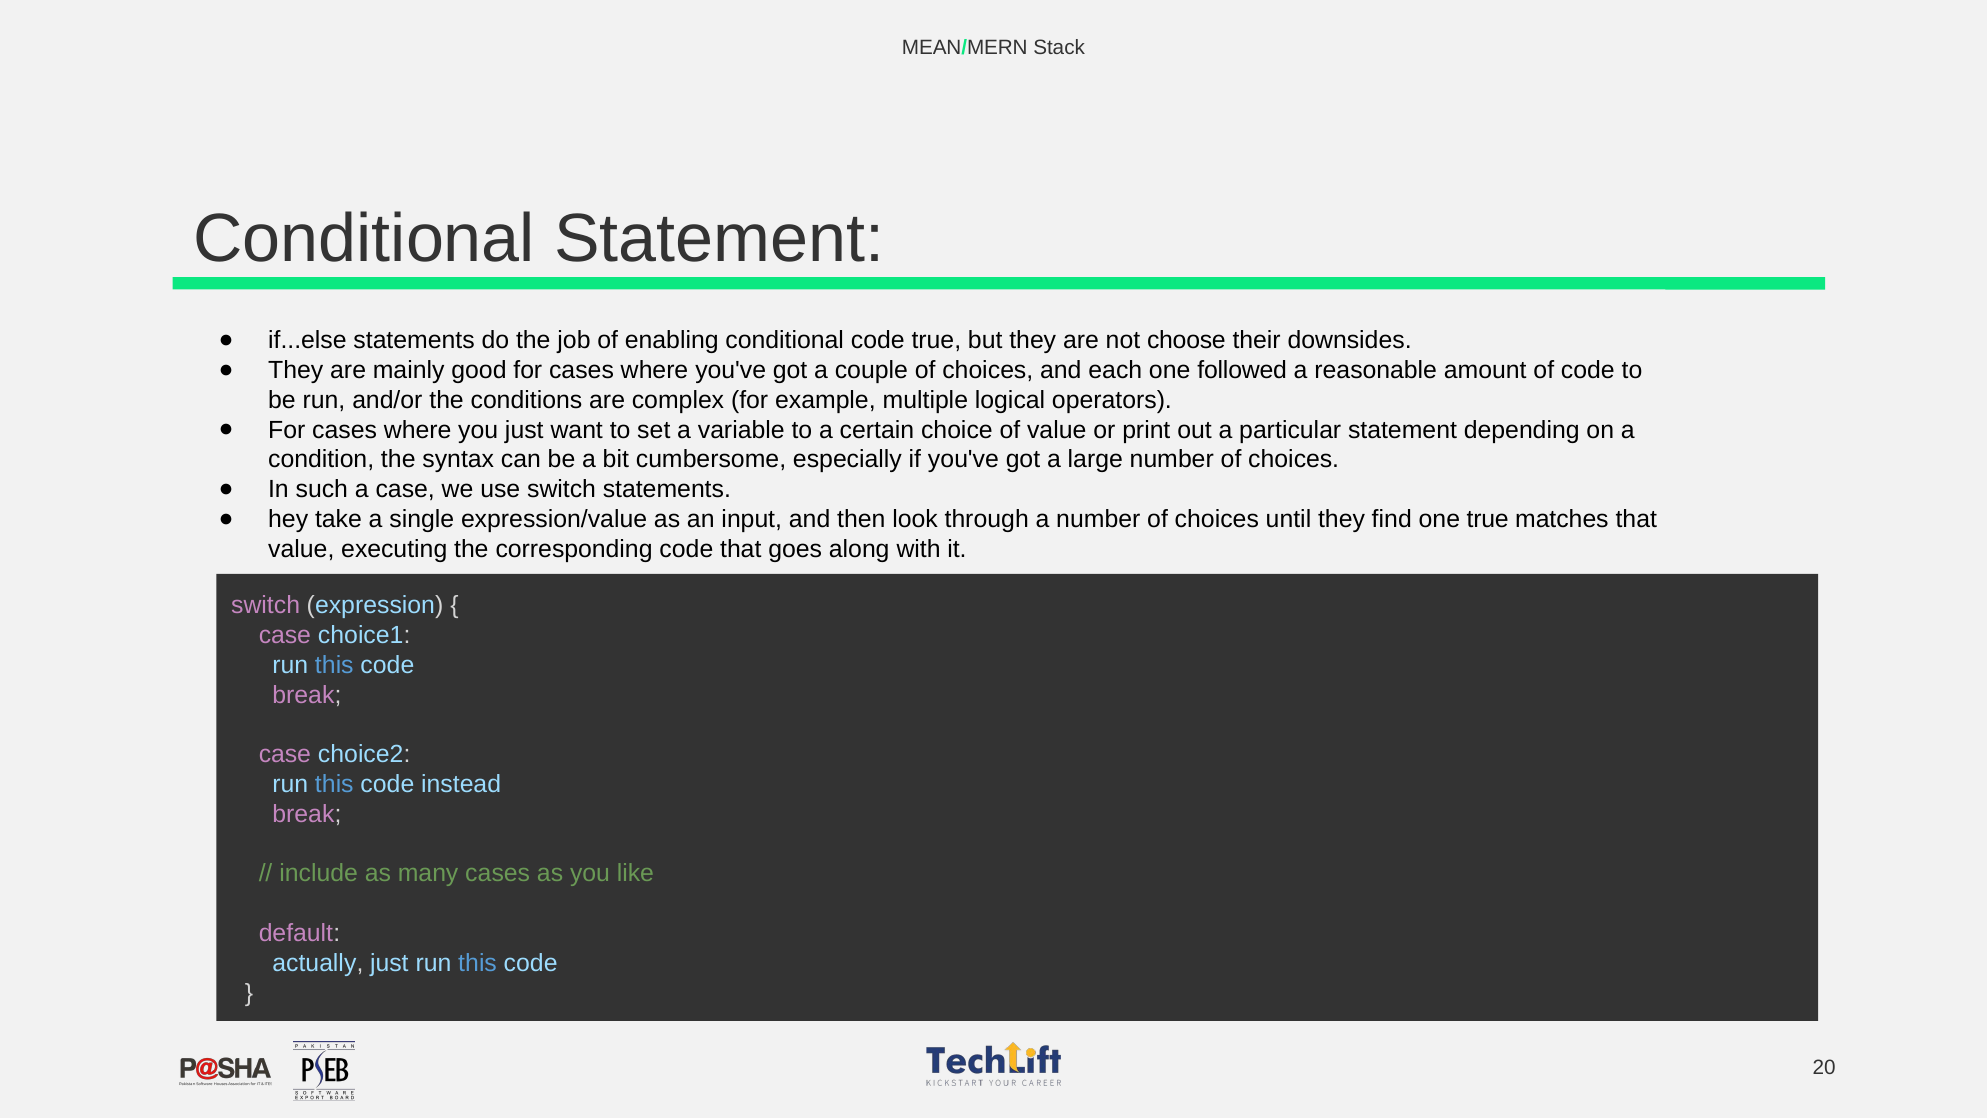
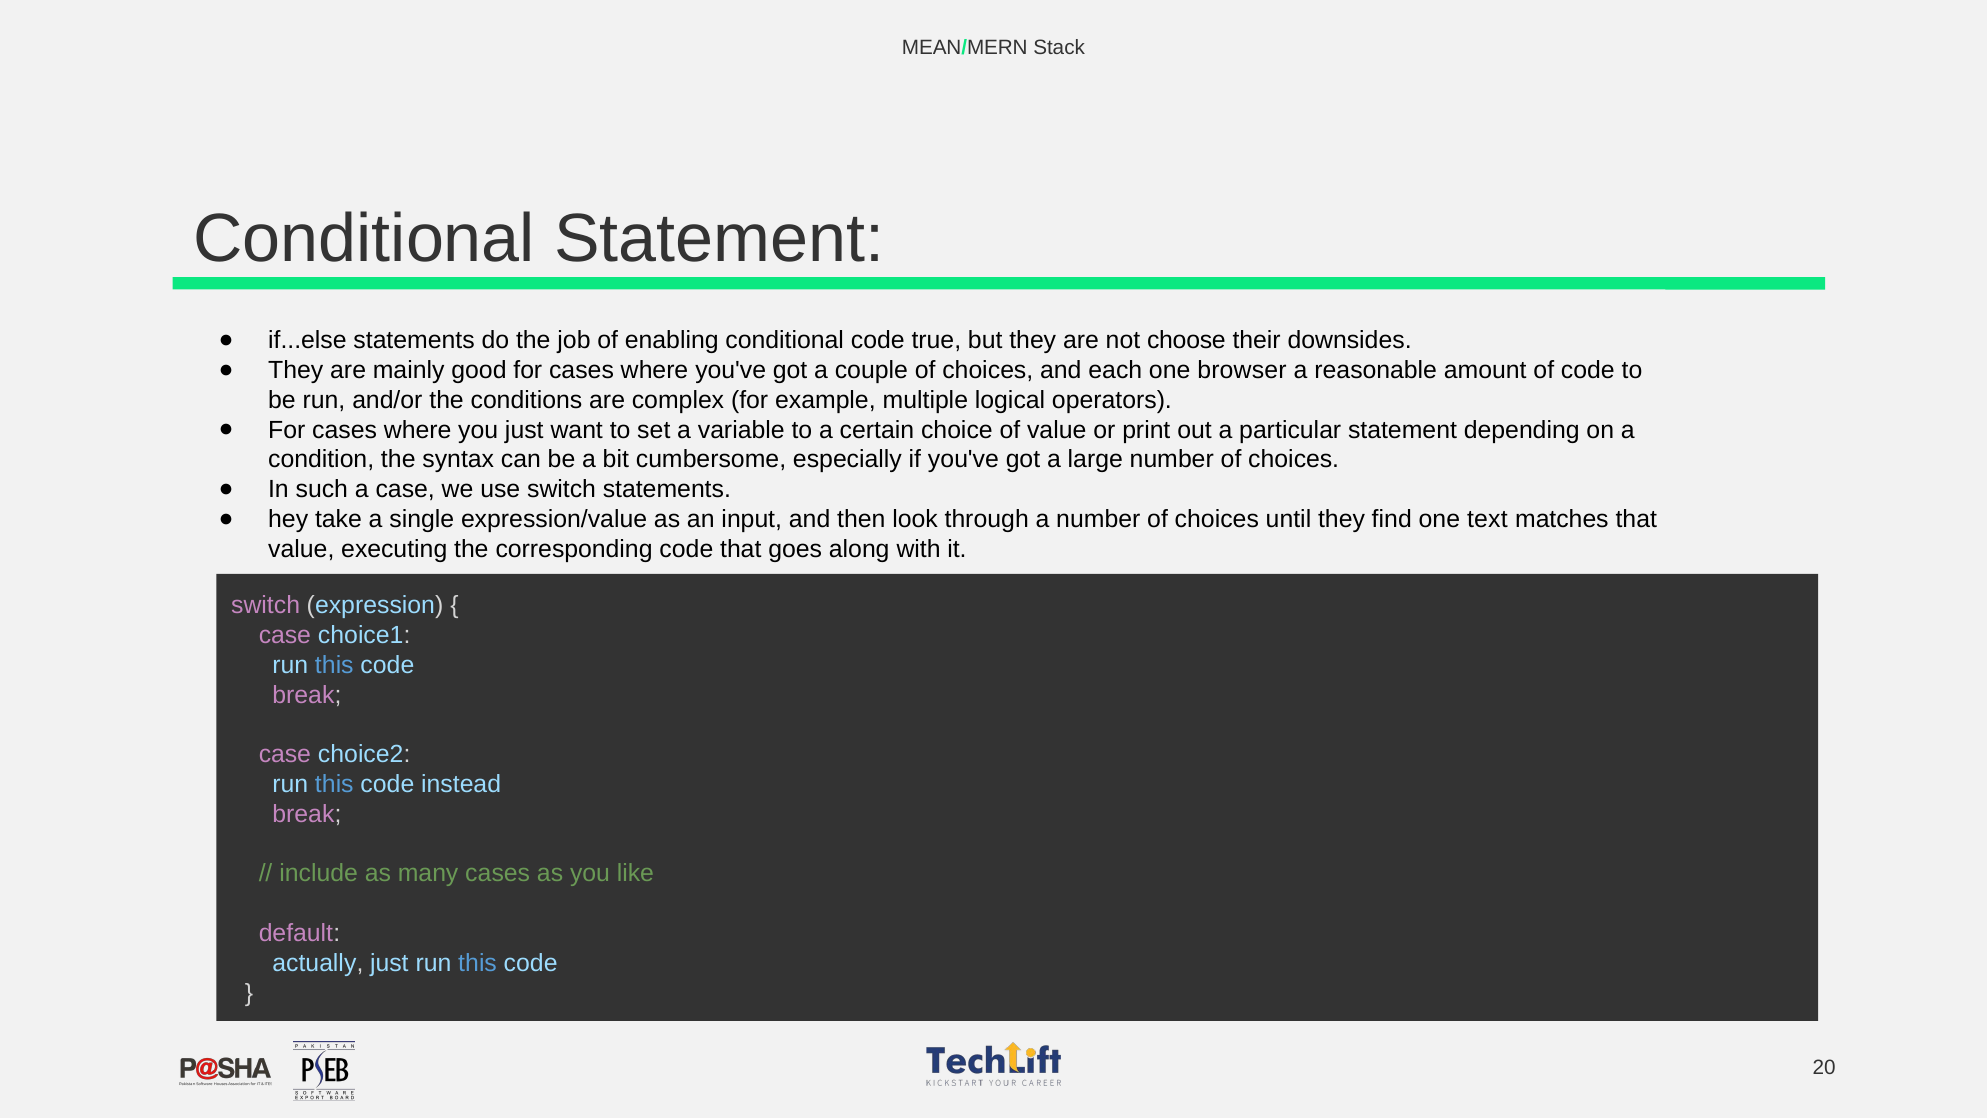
followed: followed -> browser
one true: true -> text
